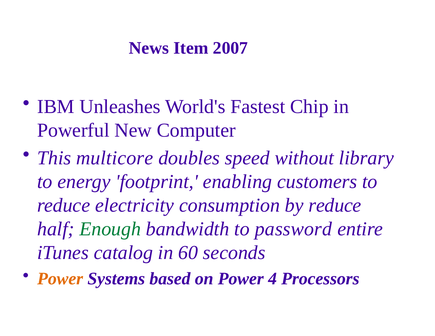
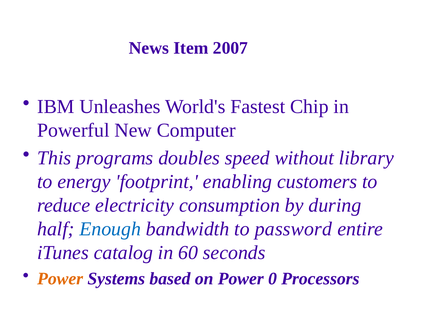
multicore: multicore -> programs
by reduce: reduce -> during
Enough colour: green -> blue
4: 4 -> 0
